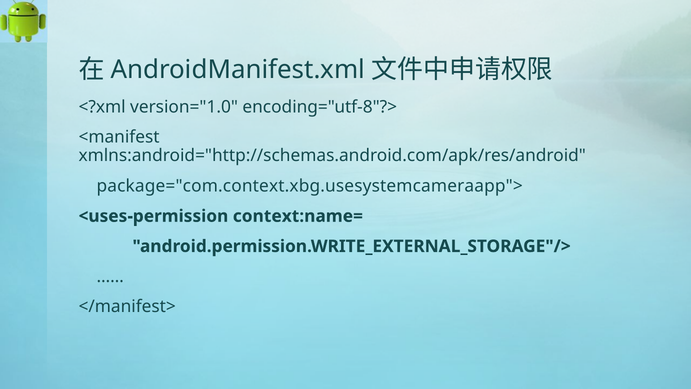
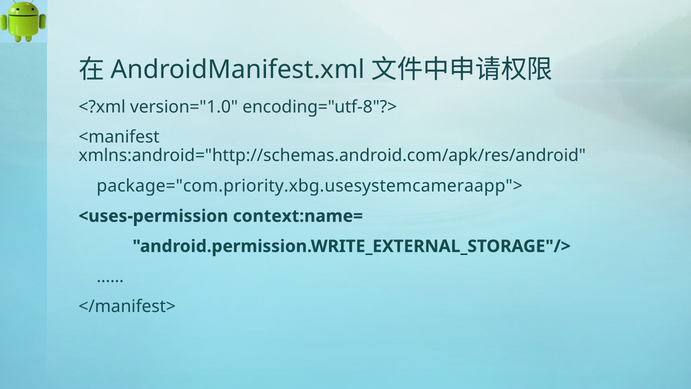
package="com.context.xbg.usesystemcameraapp">: package="com.context.xbg.usesystemcameraapp"> -> package="com.priority.xbg.usesystemcameraapp">
